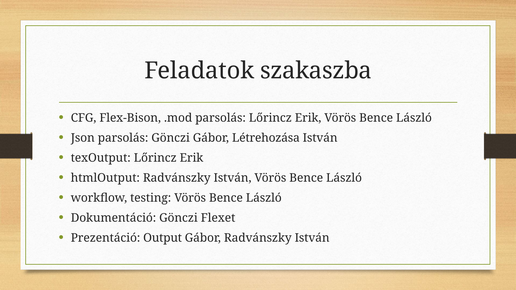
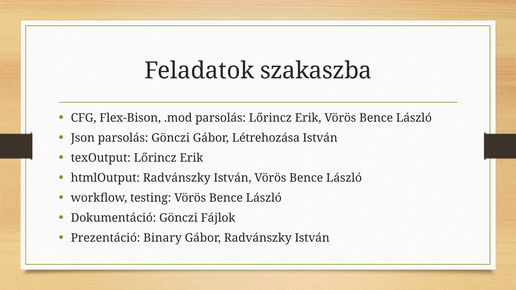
Flexet: Flexet -> Fájlok
Output: Output -> Binary
